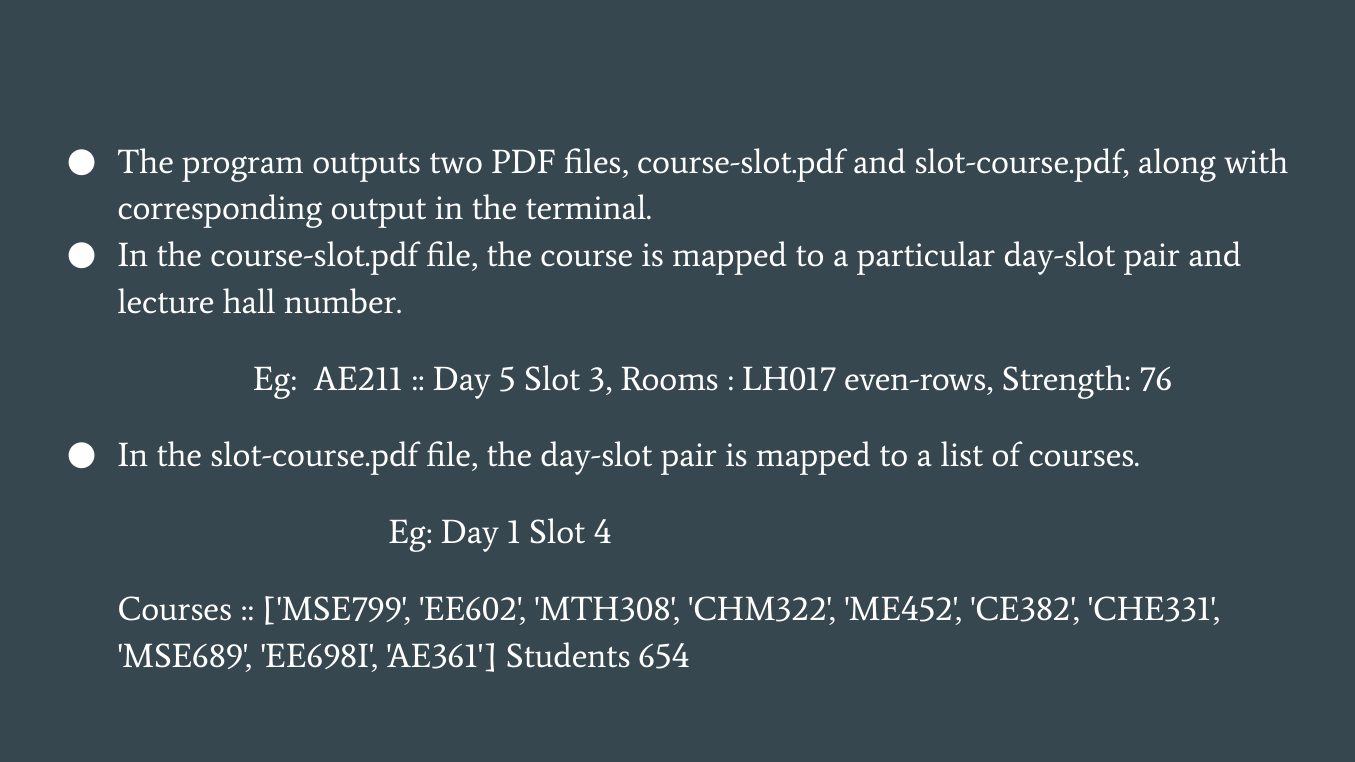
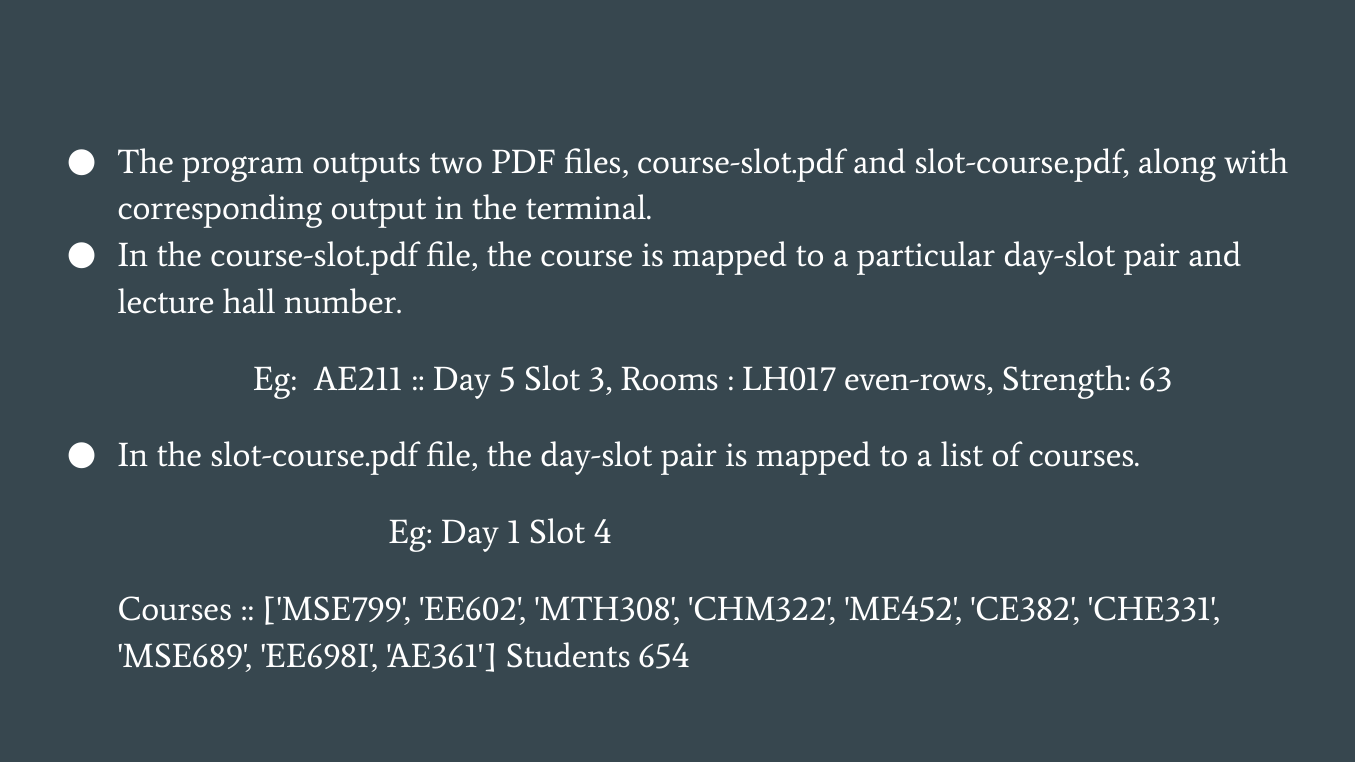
76: 76 -> 63
